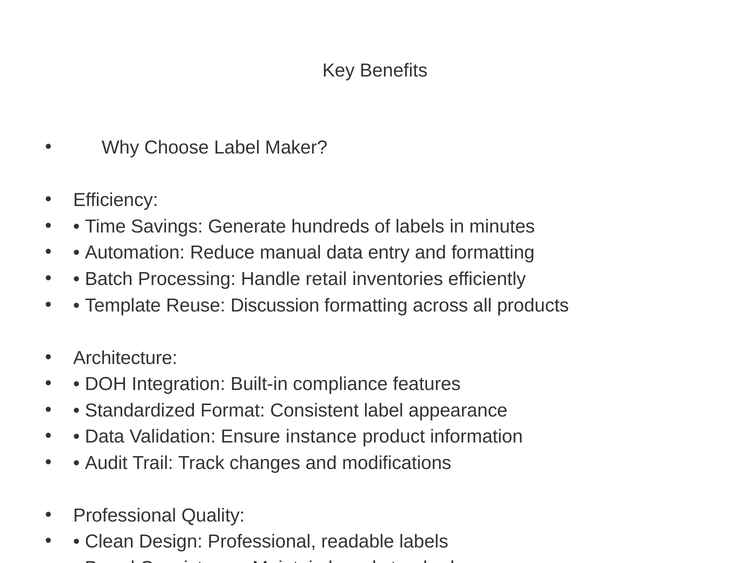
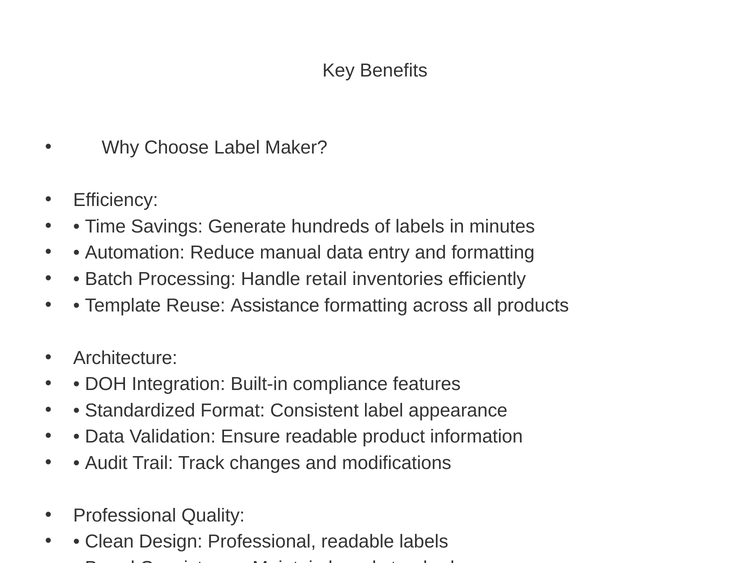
Discussion: Discussion -> Assistance
Ensure instance: instance -> readable
